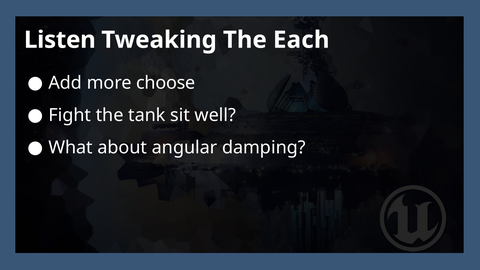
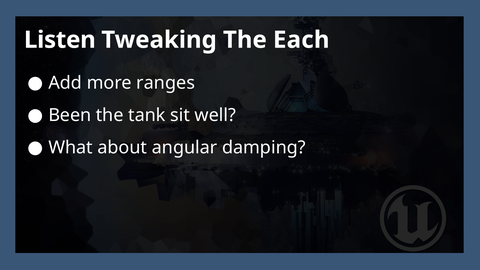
choose: choose -> ranges
Fight: Fight -> Been
